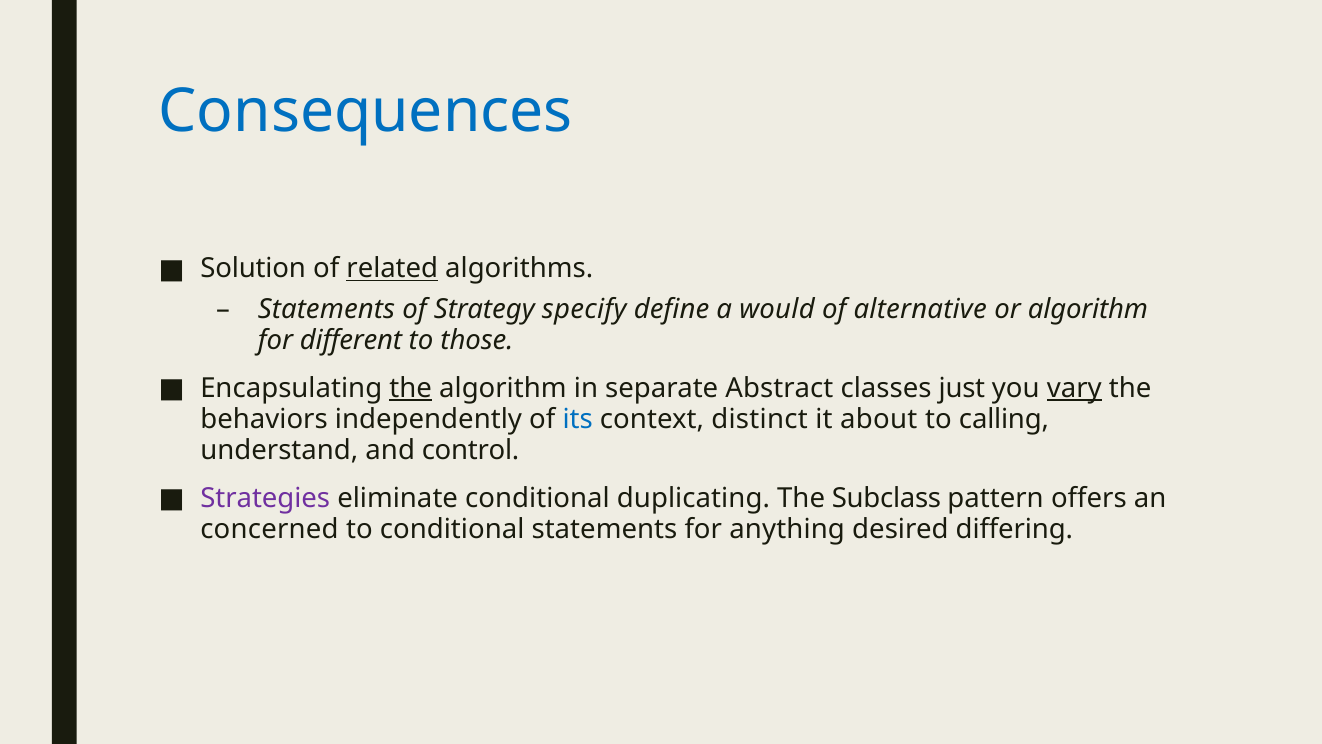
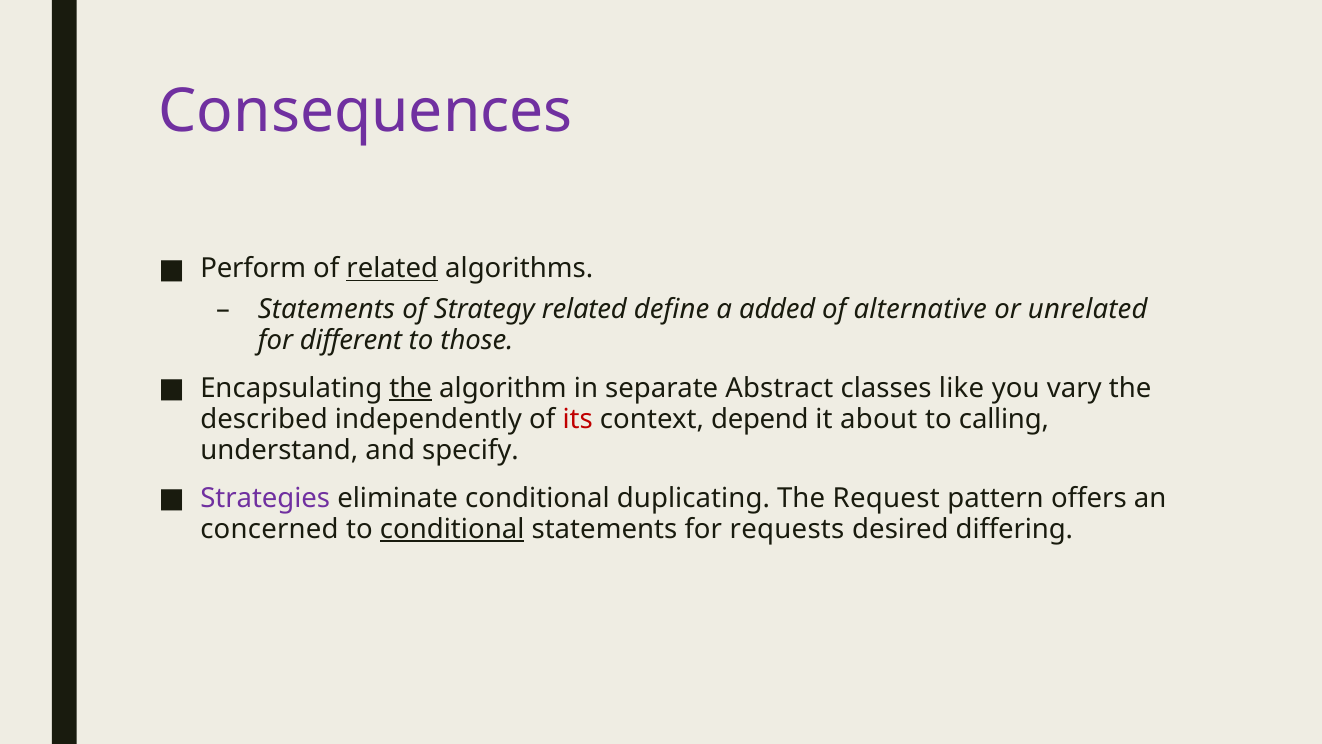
Consequences colour: blue -> purple
Solution: Solution -> Perform
Strategy specify: specify -> related
would: would -> added
or algorithm: algorithm -> unrelated
just: just -> like
vary underline: present -> none
behaviors: behaviors -> described
its colour: blue -> red
distinct: distinct -> depend
control: control -> specify
Subclass: Subclass -> Request
conditional at (452, 529) underline: none -> present
anything: anything -> requests
